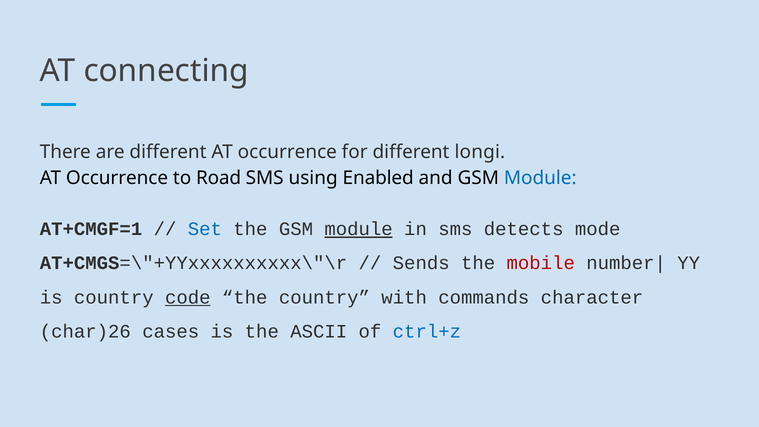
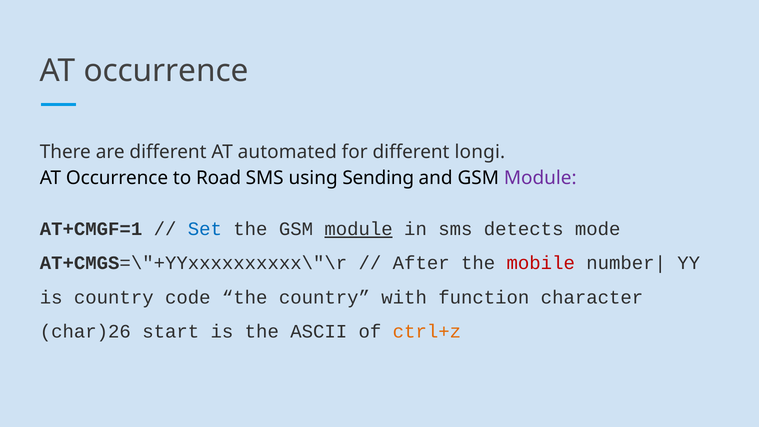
connecting at (166, 71): connecting -> occurrence
different AT occurrence: occurrence -> automated
Enabled: Enabled -> Sending
Module at (540, 178) colour: blue -> purple
Sends: Sends -> After
code underline: present -> none
commands: commands -> function
cases: cases -> start
ctrl+z colour: blue -> orange
